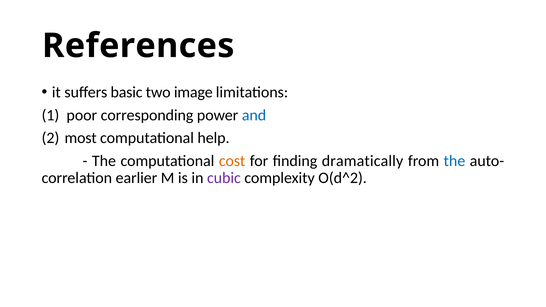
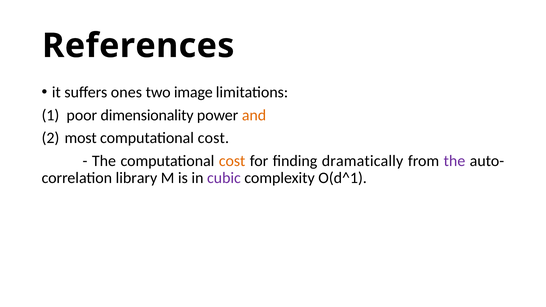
basic: basic -> ones
corresponding: corresponding -> dimensionality
and colour: blue -> orange
help at (214, 138): help -> cost
the at (454, 161) colour: blue -> purple
earlier: earlier -> library
O(d^2: O(d^2 -> O(d^1
